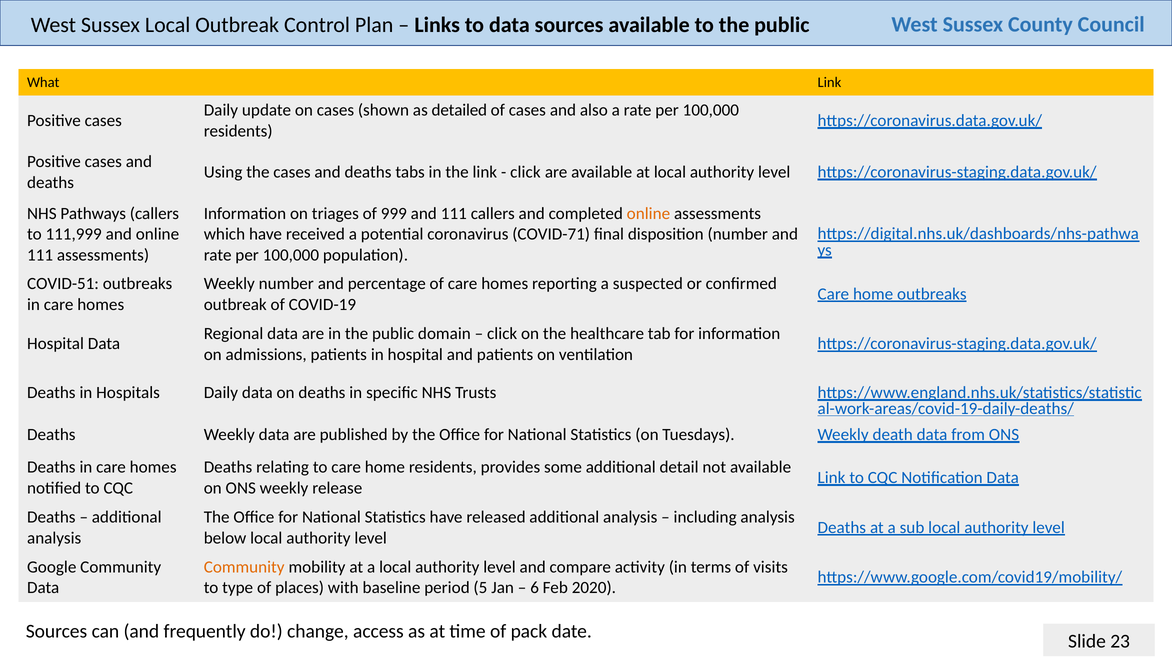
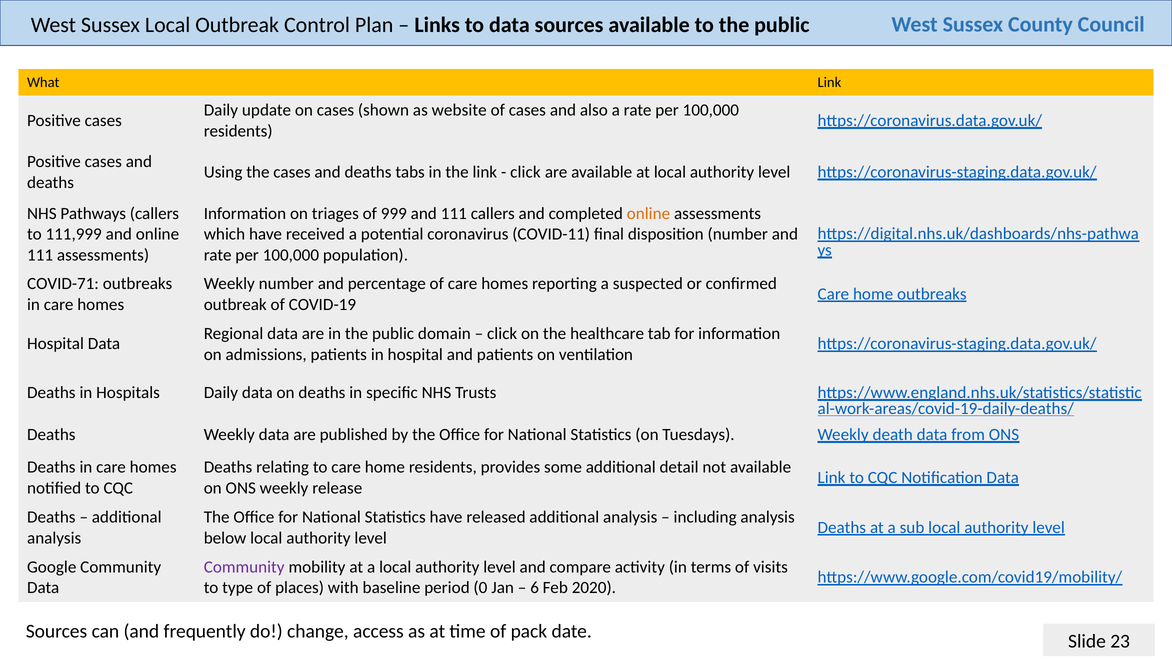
detailed: detailed -> website
COVID-71: COVID-71 -> COVID-11
COVID-51: COVID-51 -> COVID-71
Community at (244, 567) colour: orange -> purple
5: 5 -> 0
